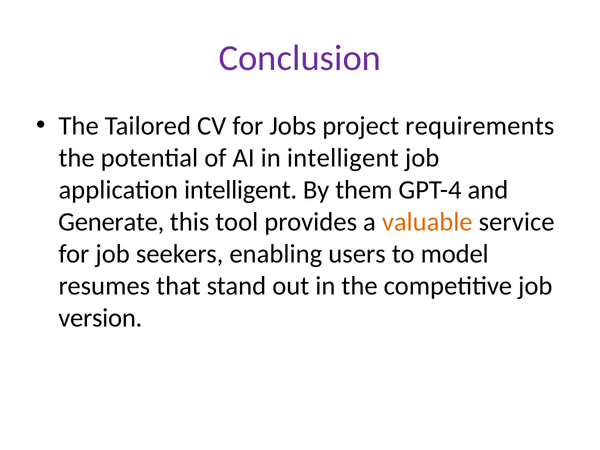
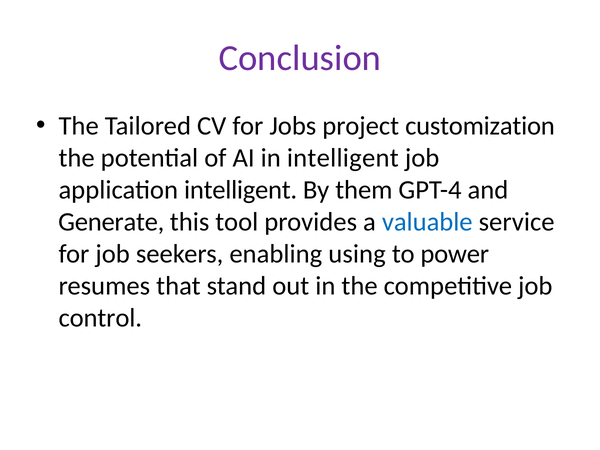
requirements: requirements -> customization
valuable colour: orange -> blue
users: users -> using
model: model -> power
version: version -> control
